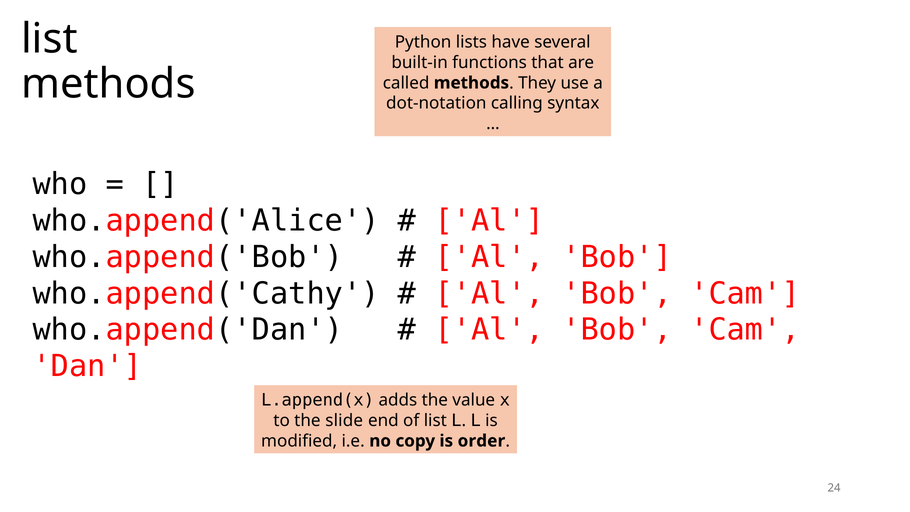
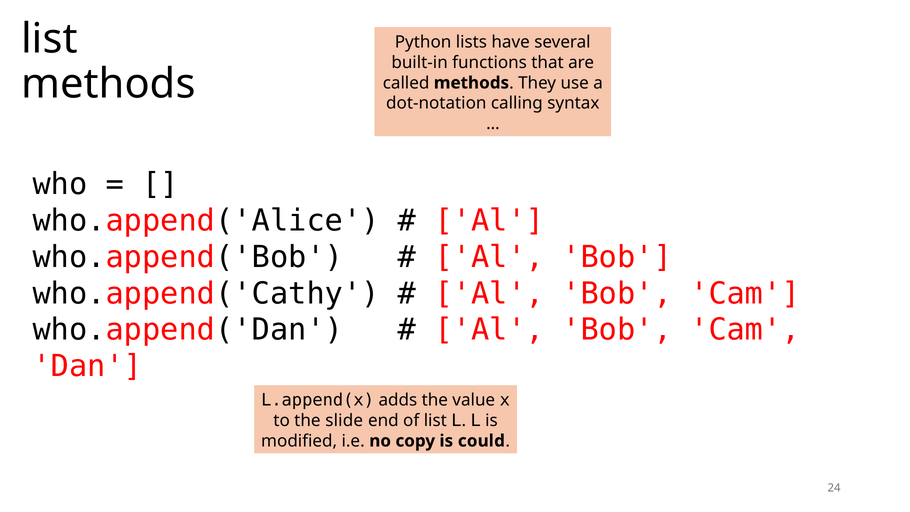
order: order -> could
